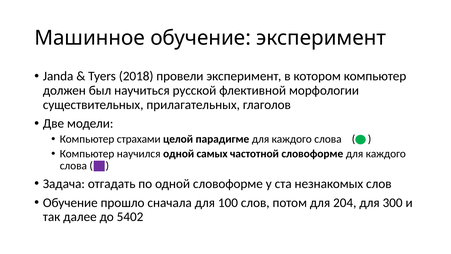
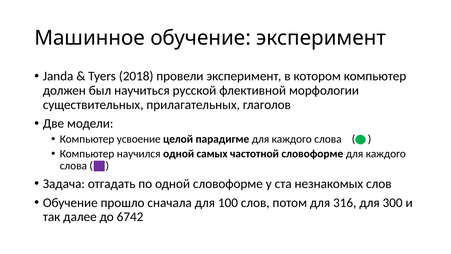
страхами: страхами -> усвоение
204: 204 -> 316
5402: 5402 -> 6742
